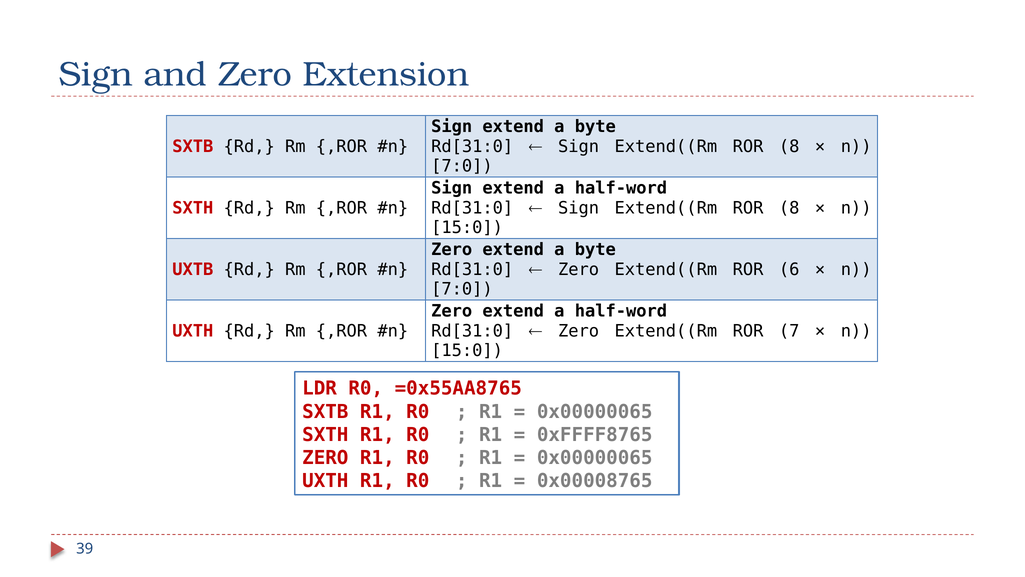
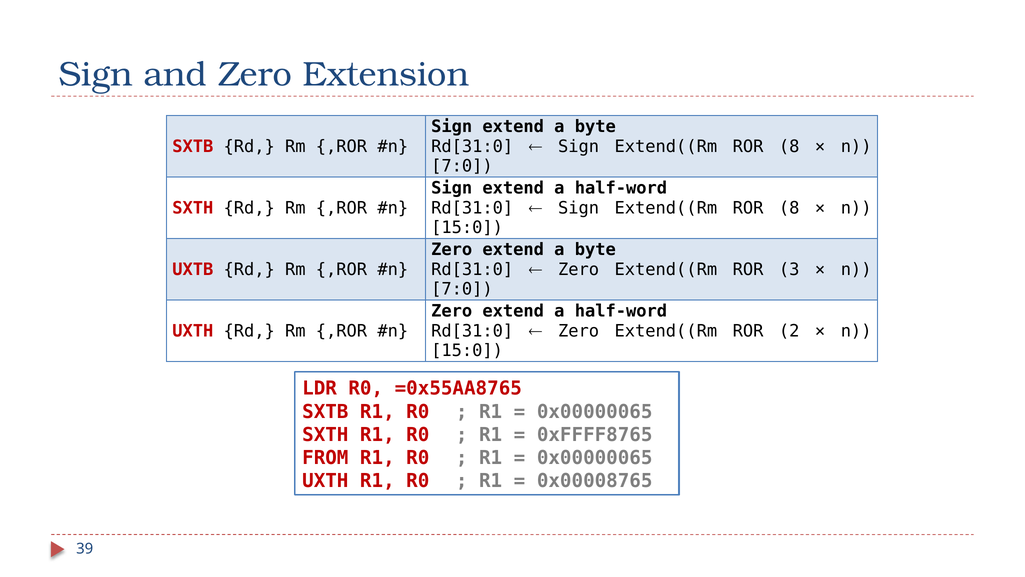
6: 6 -> 3
7: 7 -> 2
ZERO at (325, 457): ZERO -> FROM
